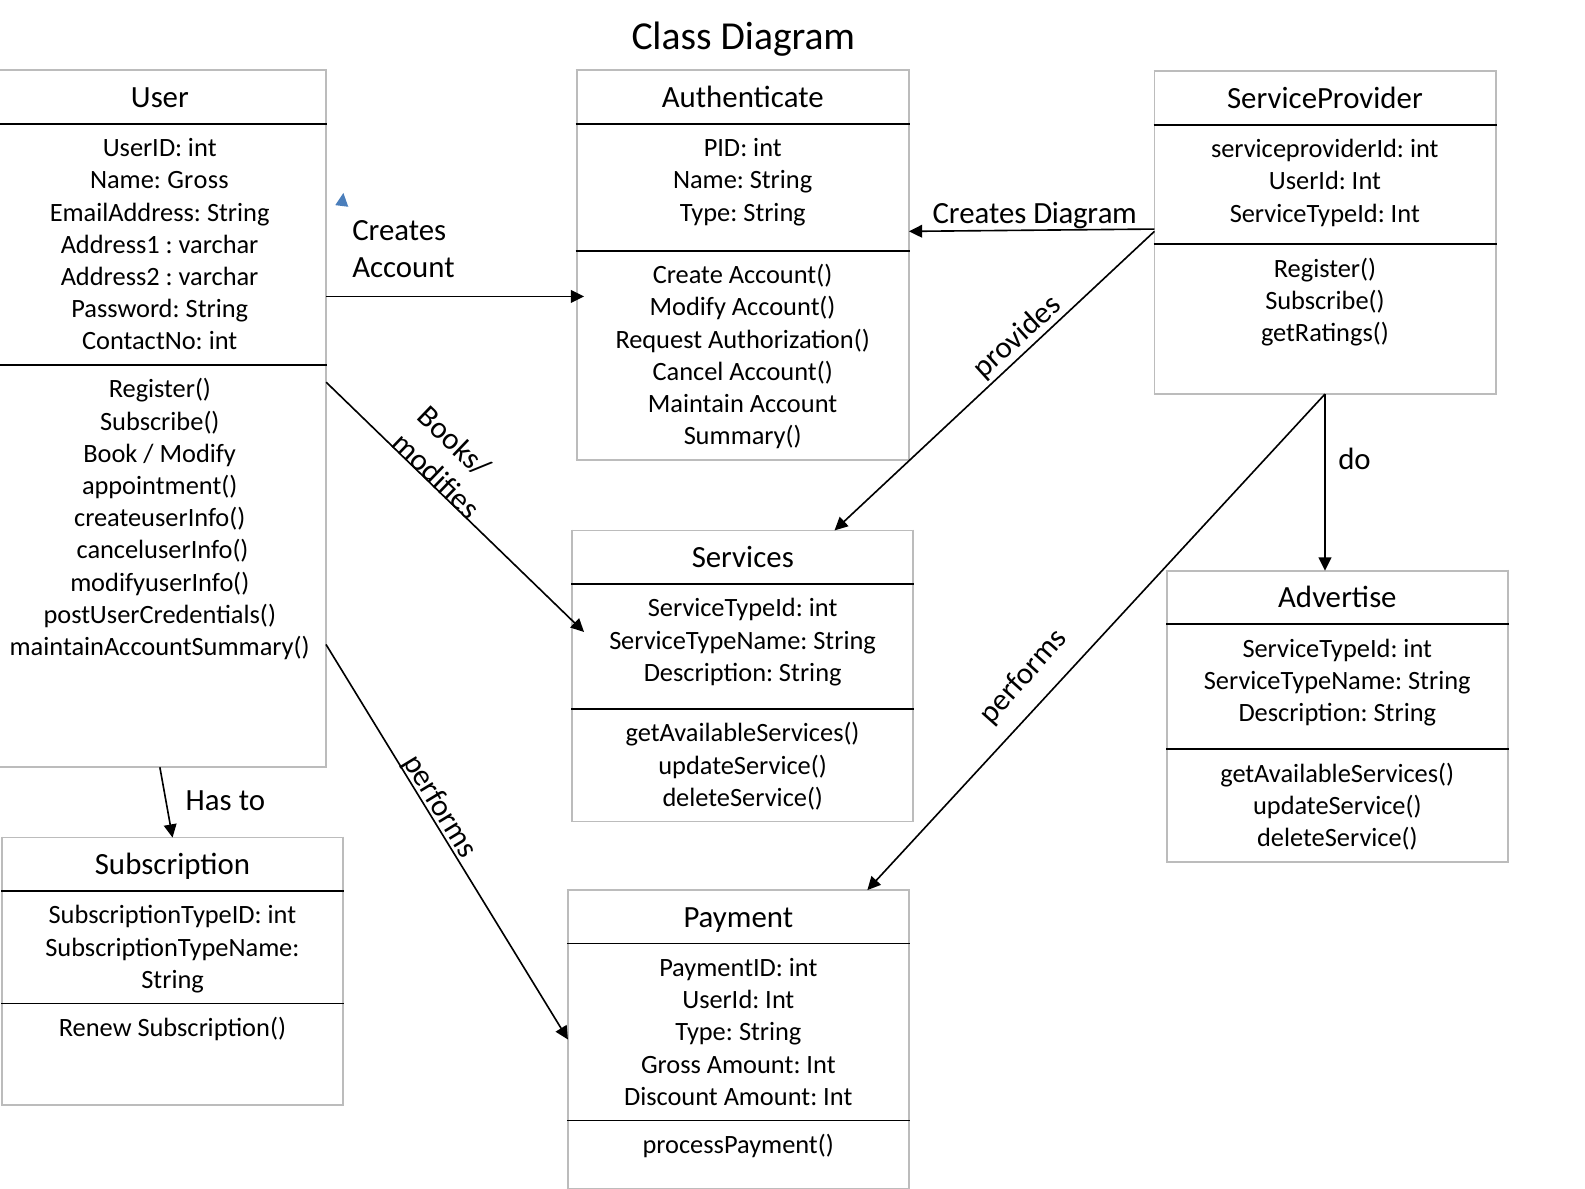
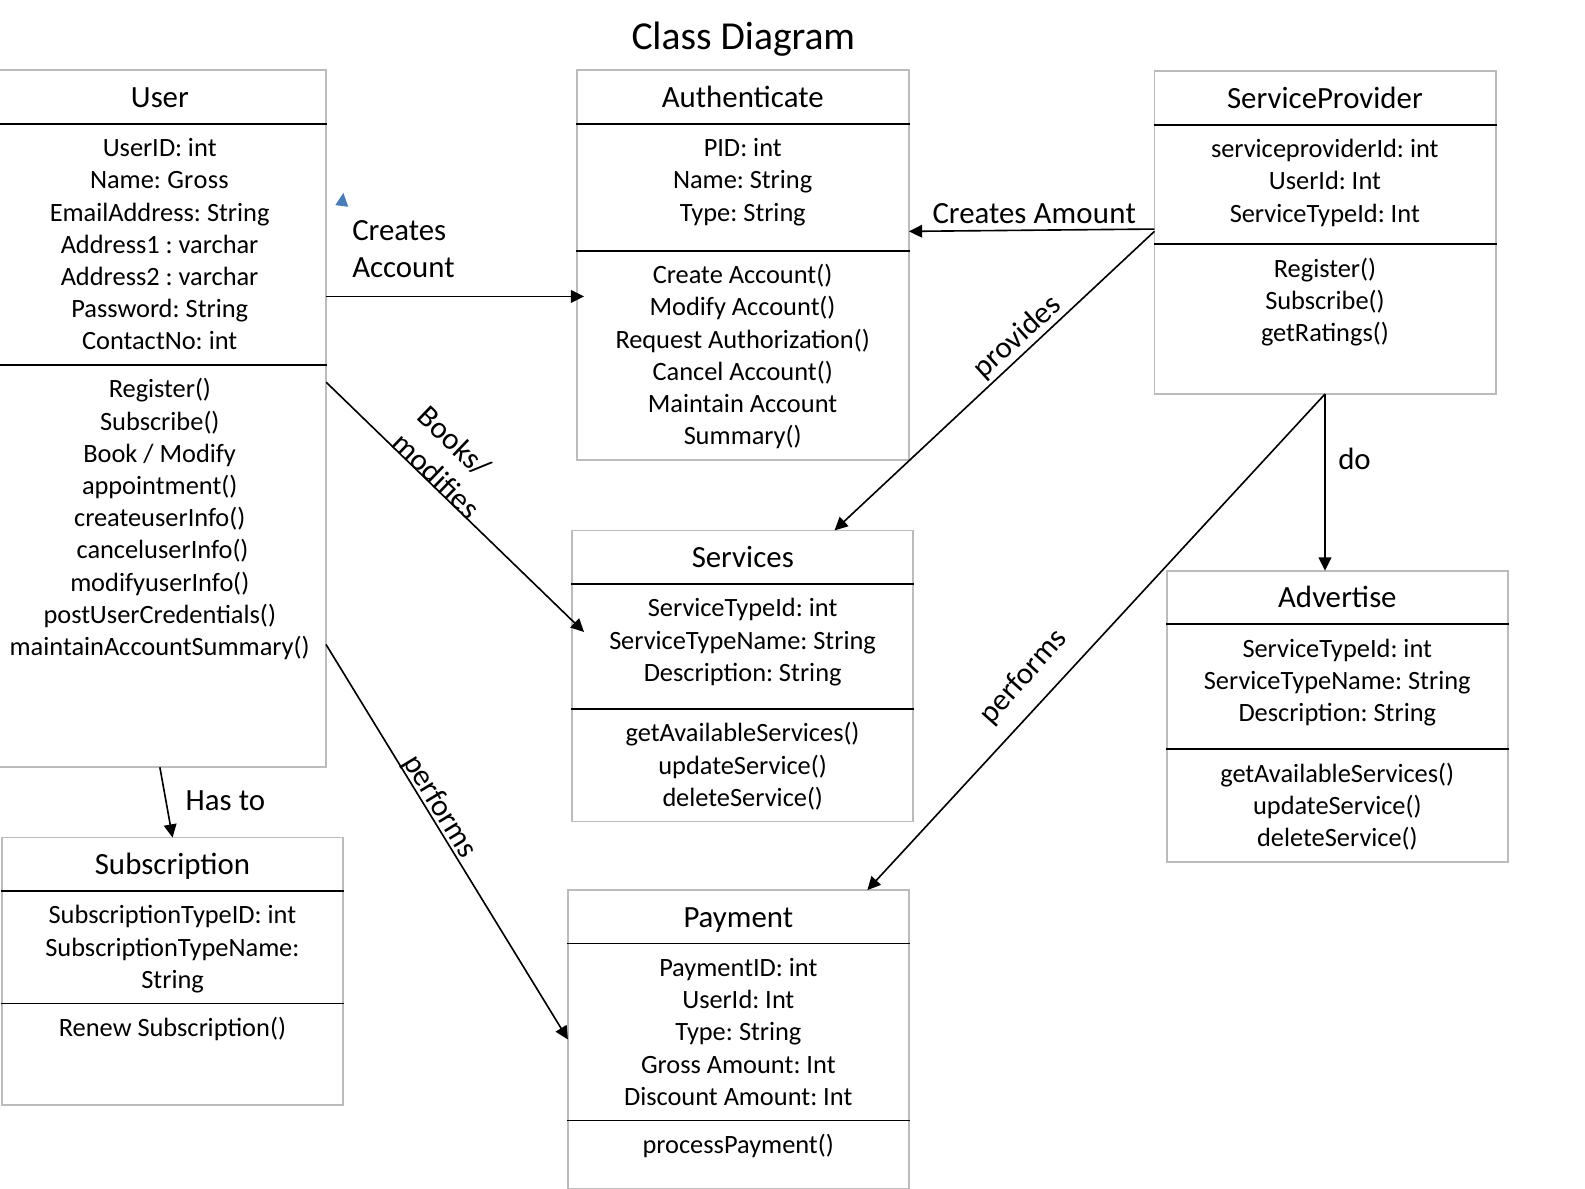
Creates Diagram: Diagram -> Amount
